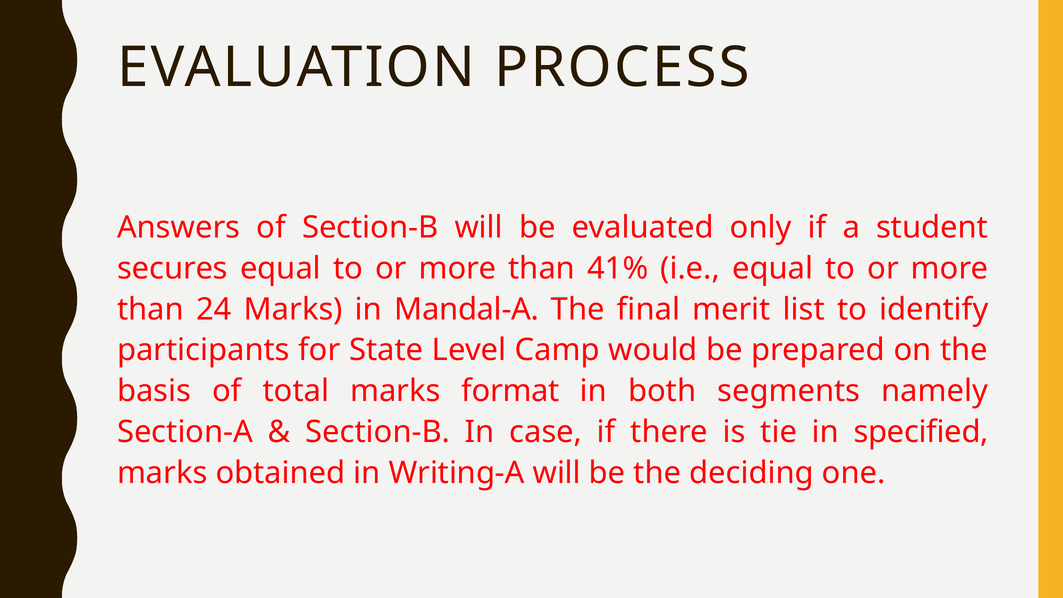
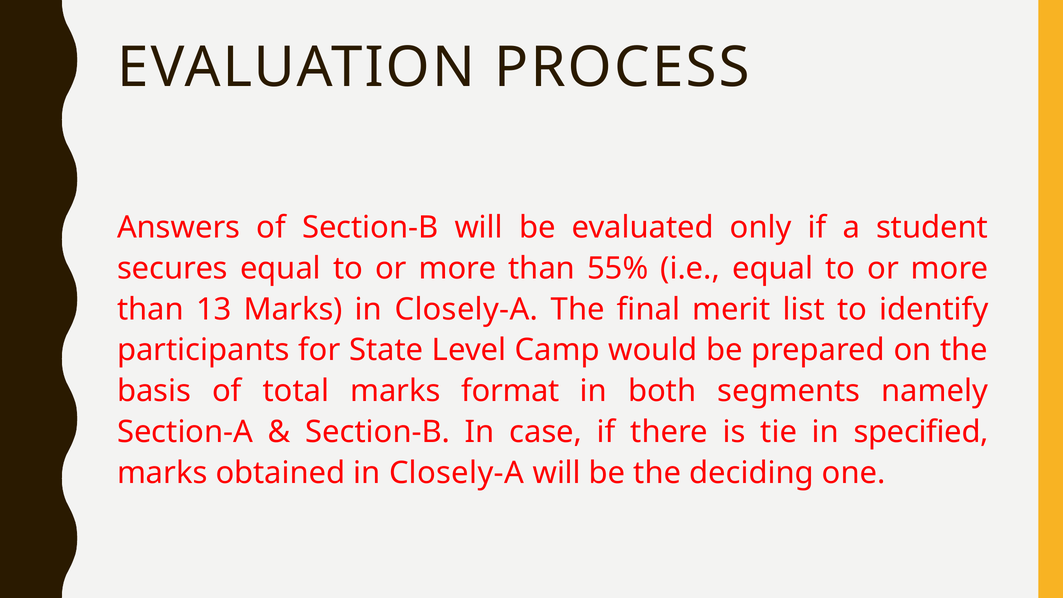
41%: 41% -> 55%
24: 24 -> 13
Marks in Mandal-A: Mandal-A -> Closely-A
obtained in Writing-A: Writing-A -> Closely-A
